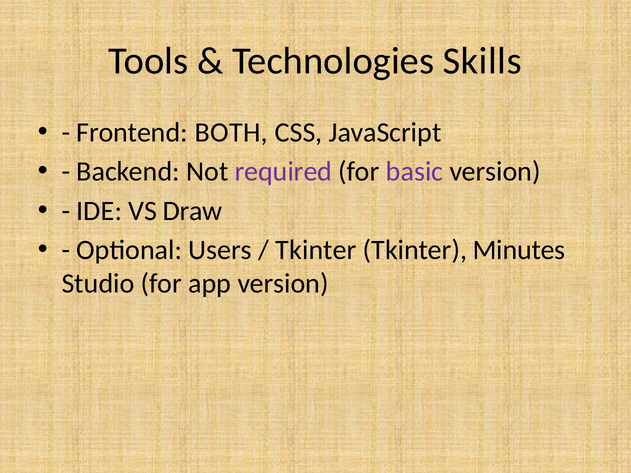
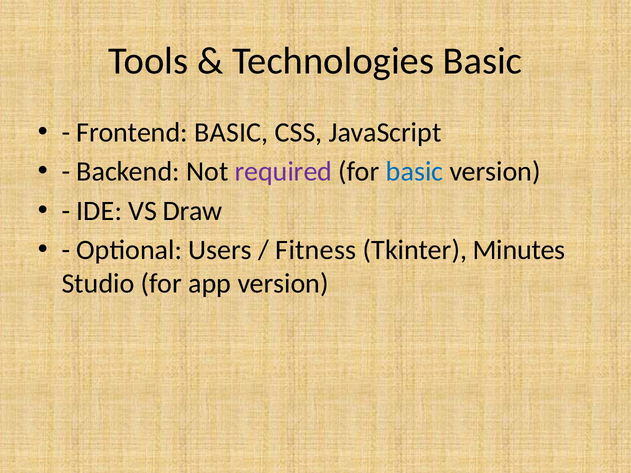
Technologies Skills: Skills -> Basic
Frontend BOTH: BOTH -> BASIC
basic at (415, 172) colour: purple -> blue
Tkinter at (316, 250): Tkinter -> Fitness
